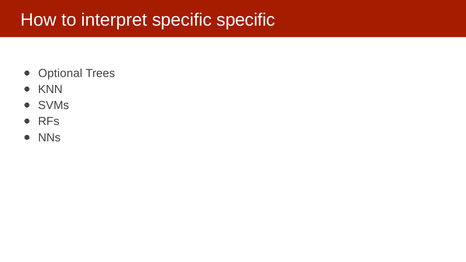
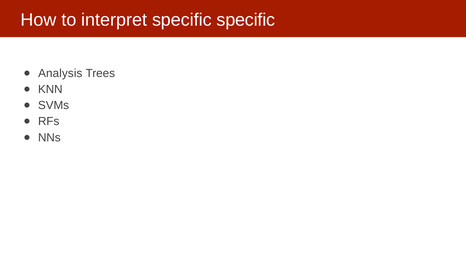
Optional: Optional -> Analysis
